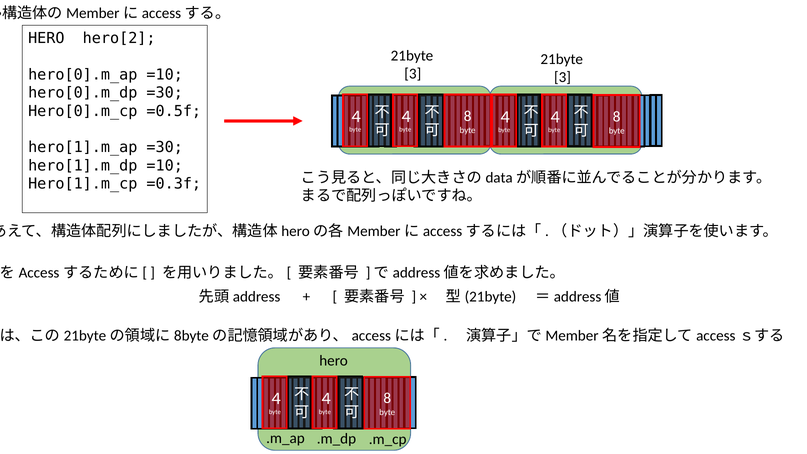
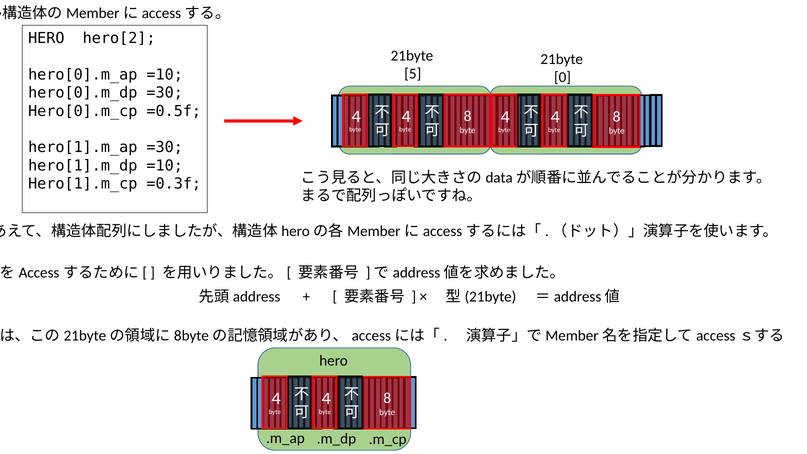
3 at (413, 74): 3 -> 5
3 at (563, 77): 3 -> 0
